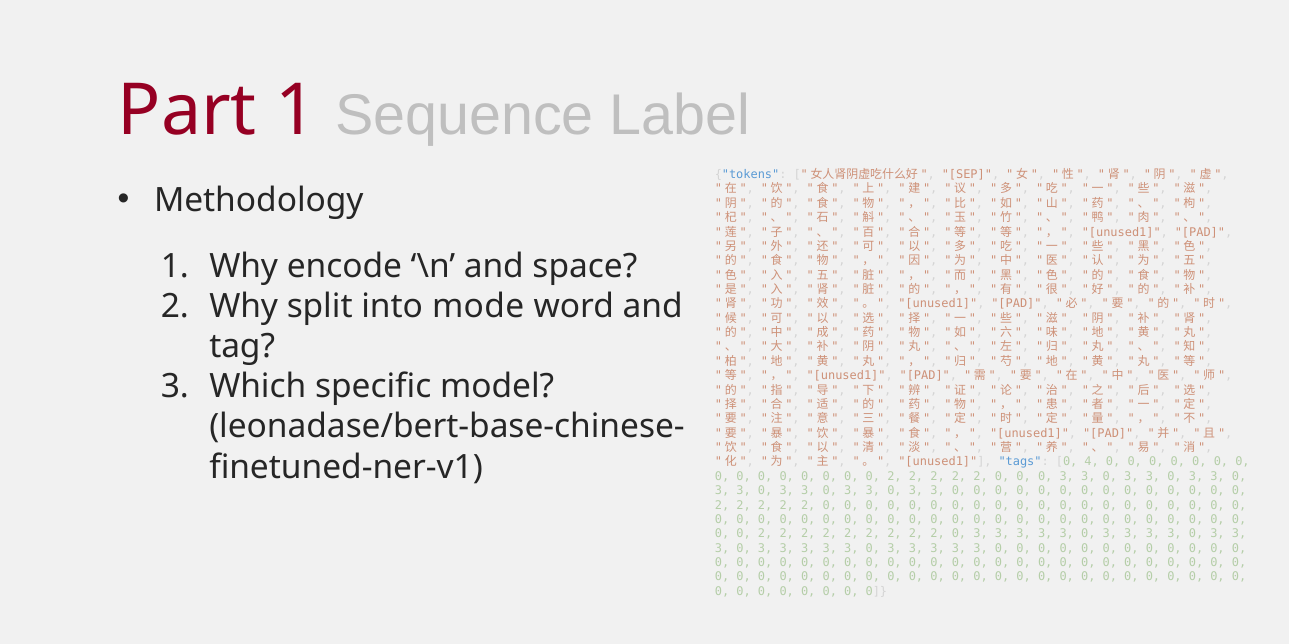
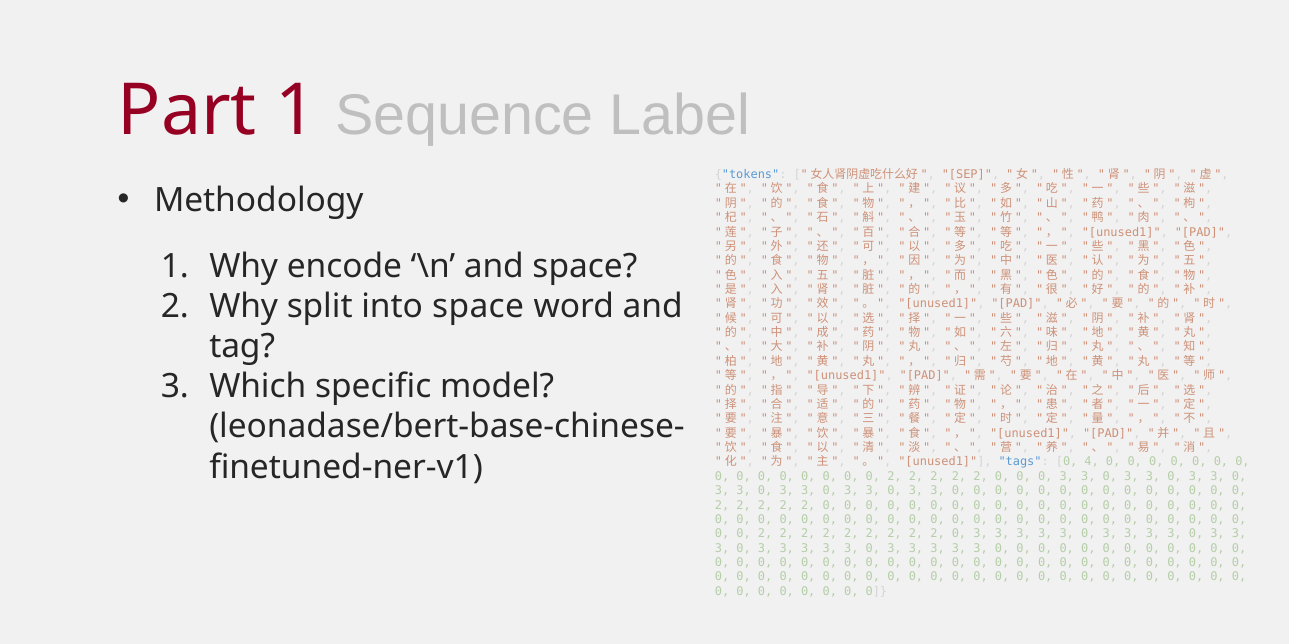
into mode: mode -> space
